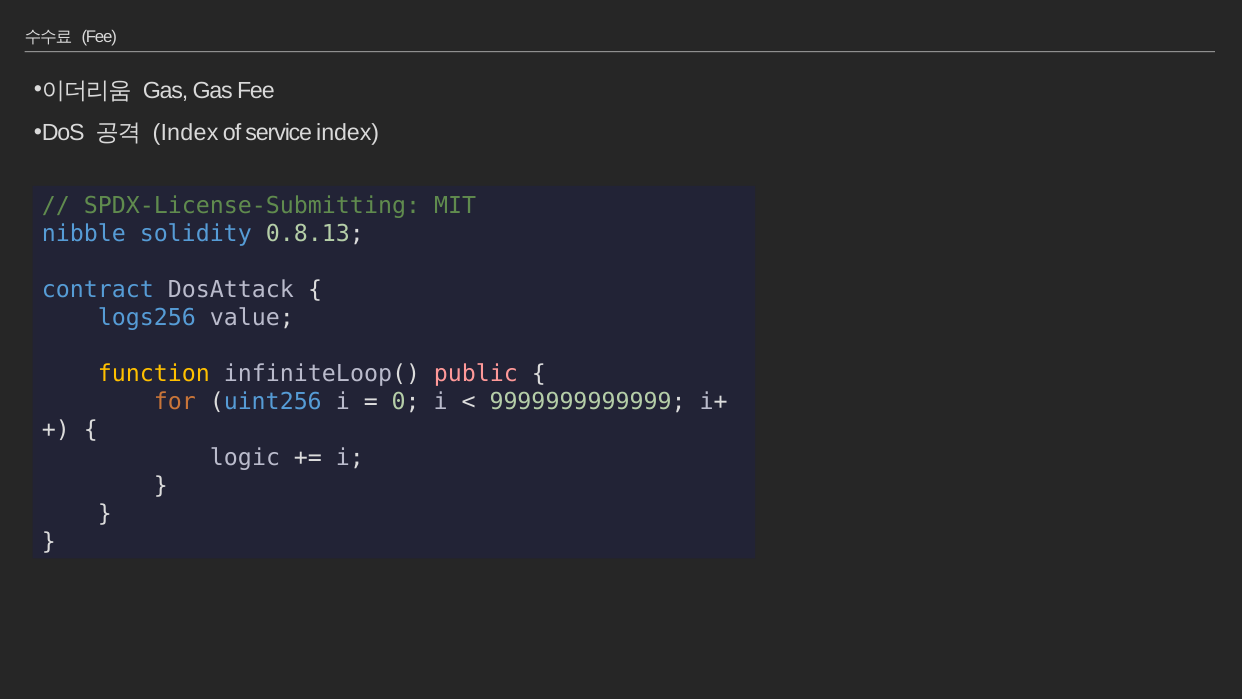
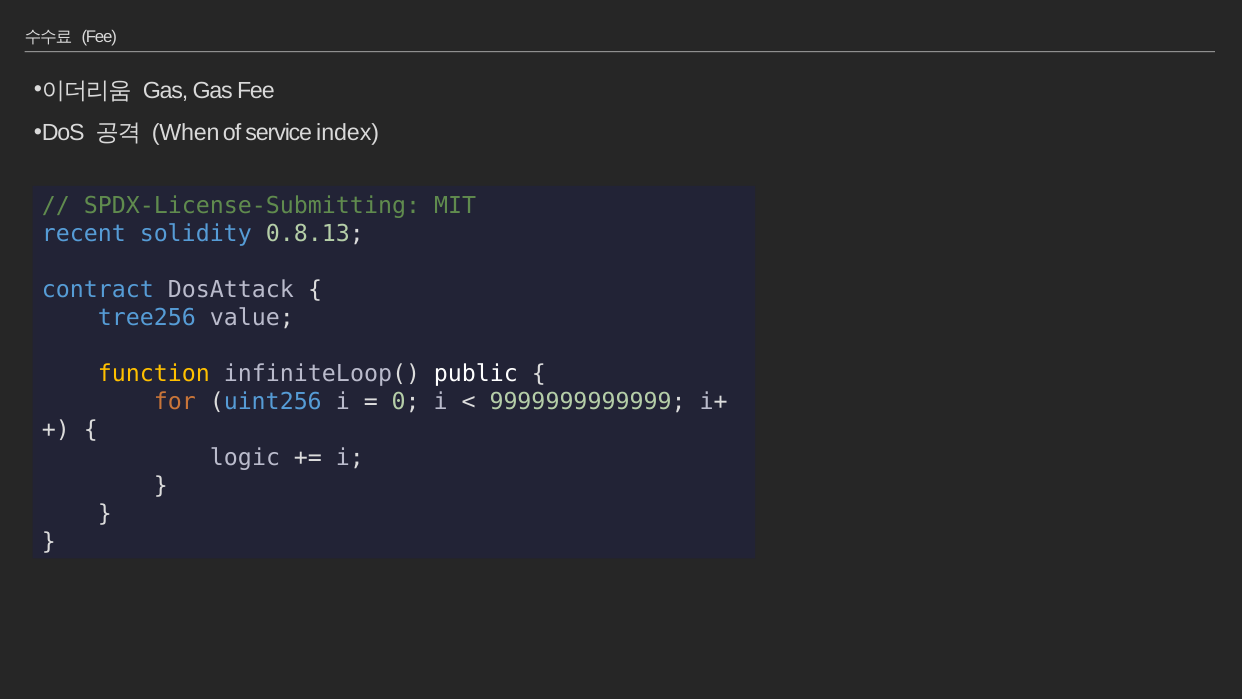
Index at (185, 133): Index -> When
nibble: nibble -> recent
logs256: logs256 -> tree256
public colour: pink -> white
